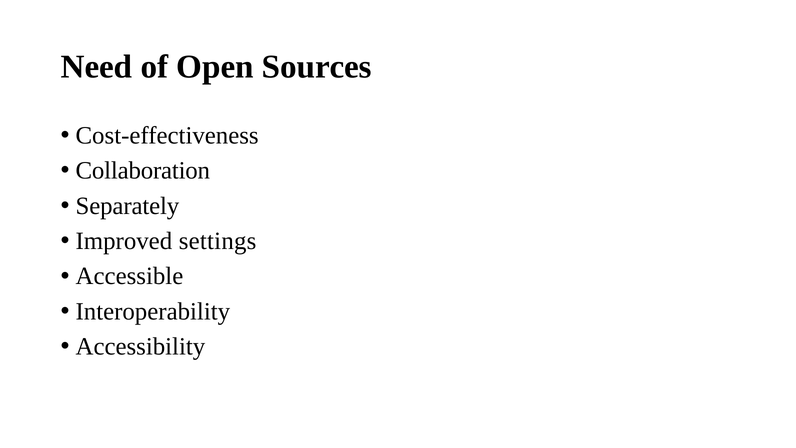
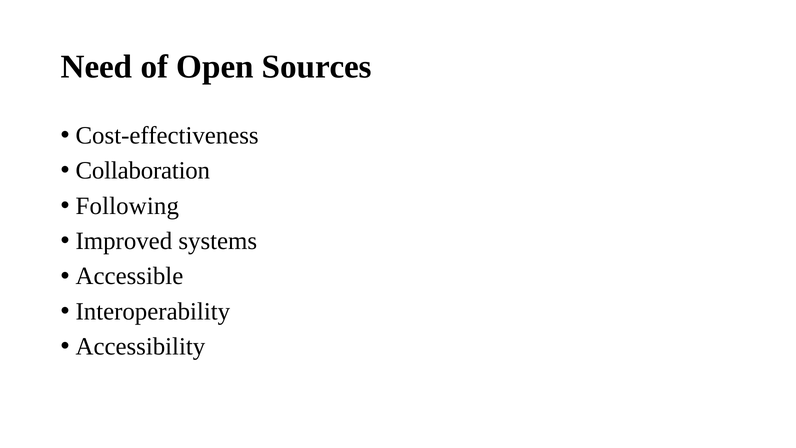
Separately: Separately -> Following
settings: settings -> systems
